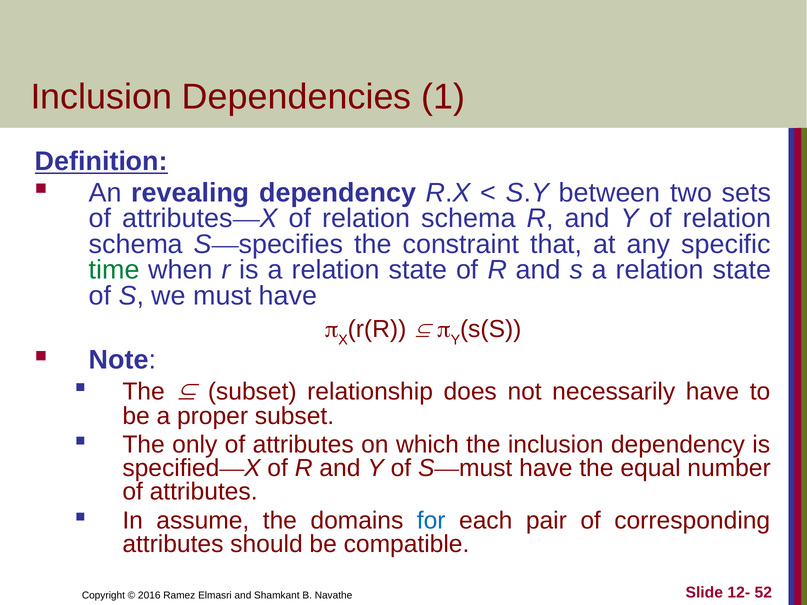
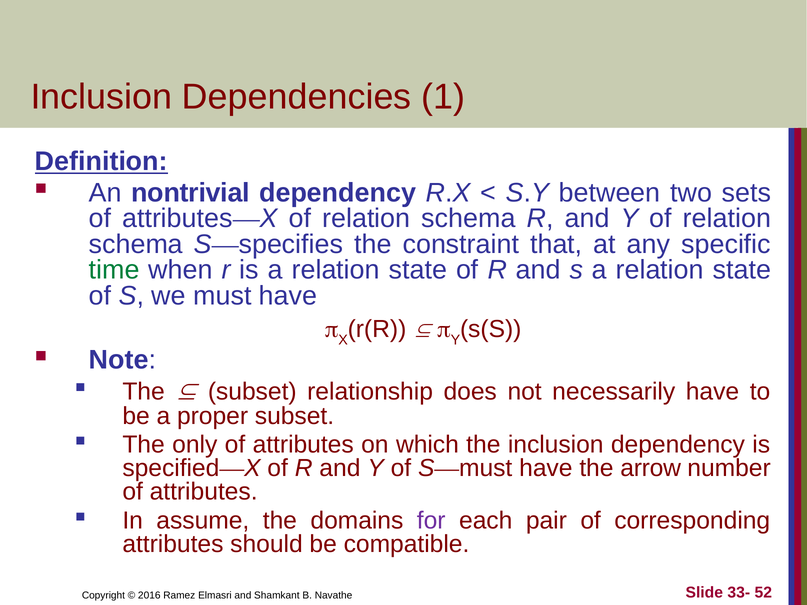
revealing: revealing -> nontrivial
equal: equal -> arrow
for colour: blue -> purple
12-: 12- -> 33-
